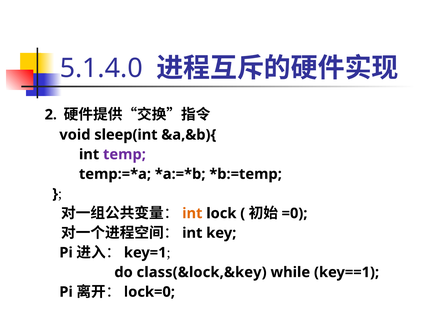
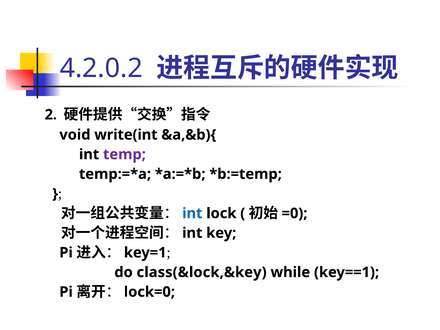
5.1.4.0: 5.1.4.0 -> 4.2.0.2
sleep(int: sleep(int -> write(int
int at (192, 213) colour: orange -> blue
